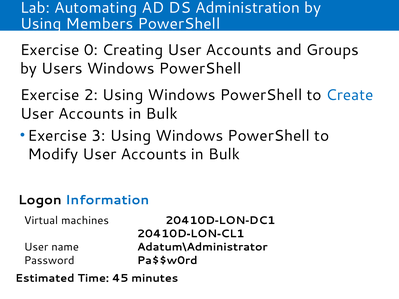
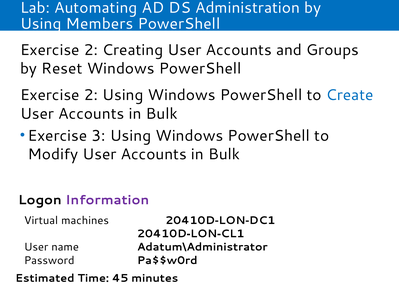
0 at (91, 50): 0 -> 2
Users: Users -> Reset
Information colour: blue -> purple
